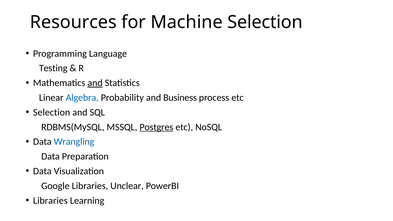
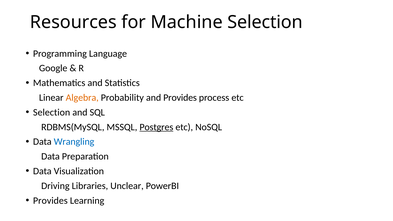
Testing: Testing -> Google
and at (95, 83) underline: present -> none
Algebra colour: blue -> orange
and Business: Business -> Provides
Google: Google -> Driving
Libraries at (50, 201): Libraries -> Provides
